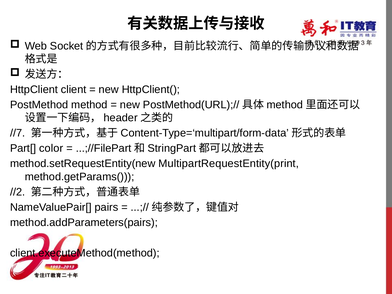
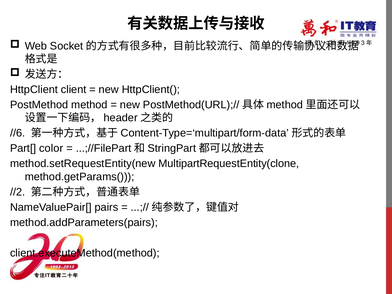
//7: //7 -> //6
MultipartRequestEntity(print: MultipartRequestEntity(print -> MultipartRequestEntity(clone
